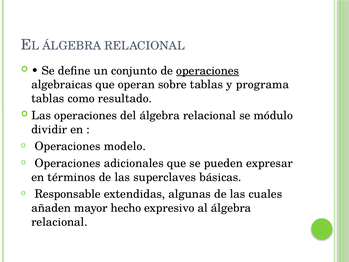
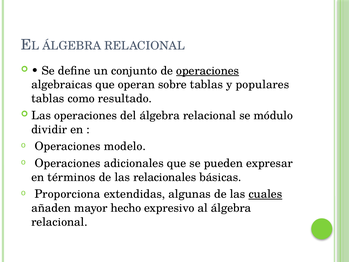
programa: programa -> populares
superclaves: superclaves -> relacionales
Responsable: Responsable -> Proporciona
cuales underline: none -> present
